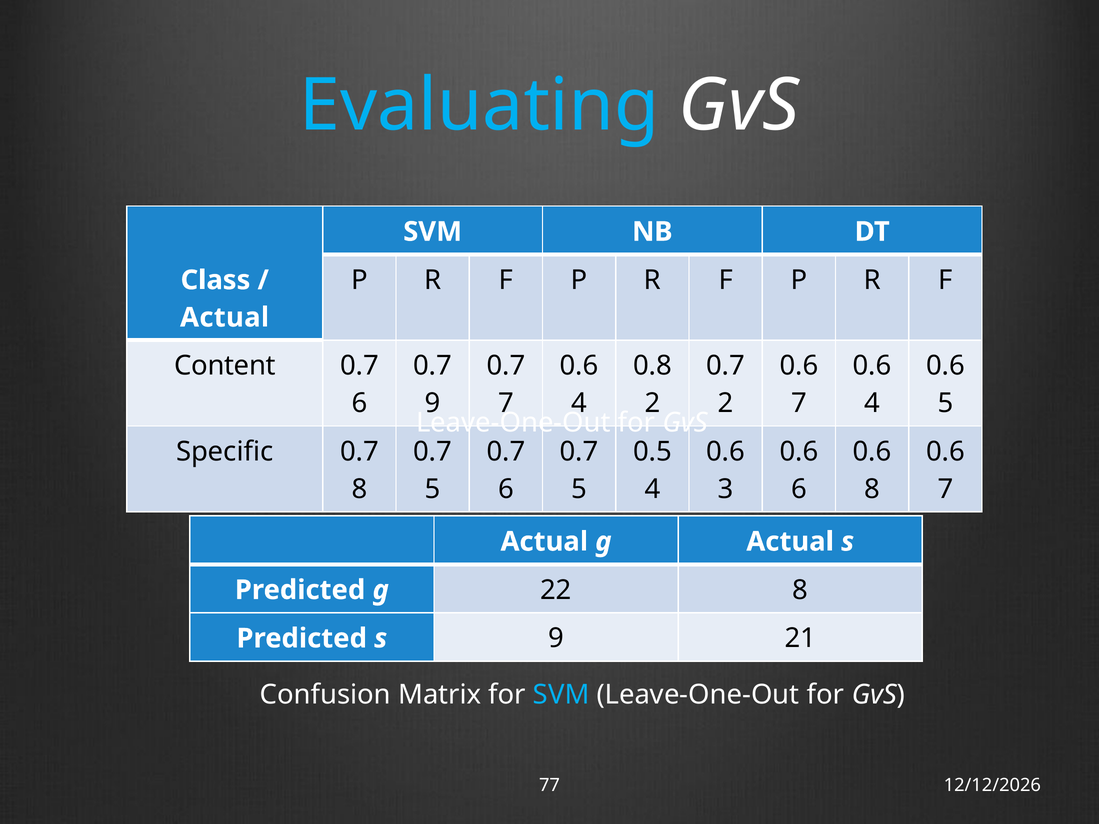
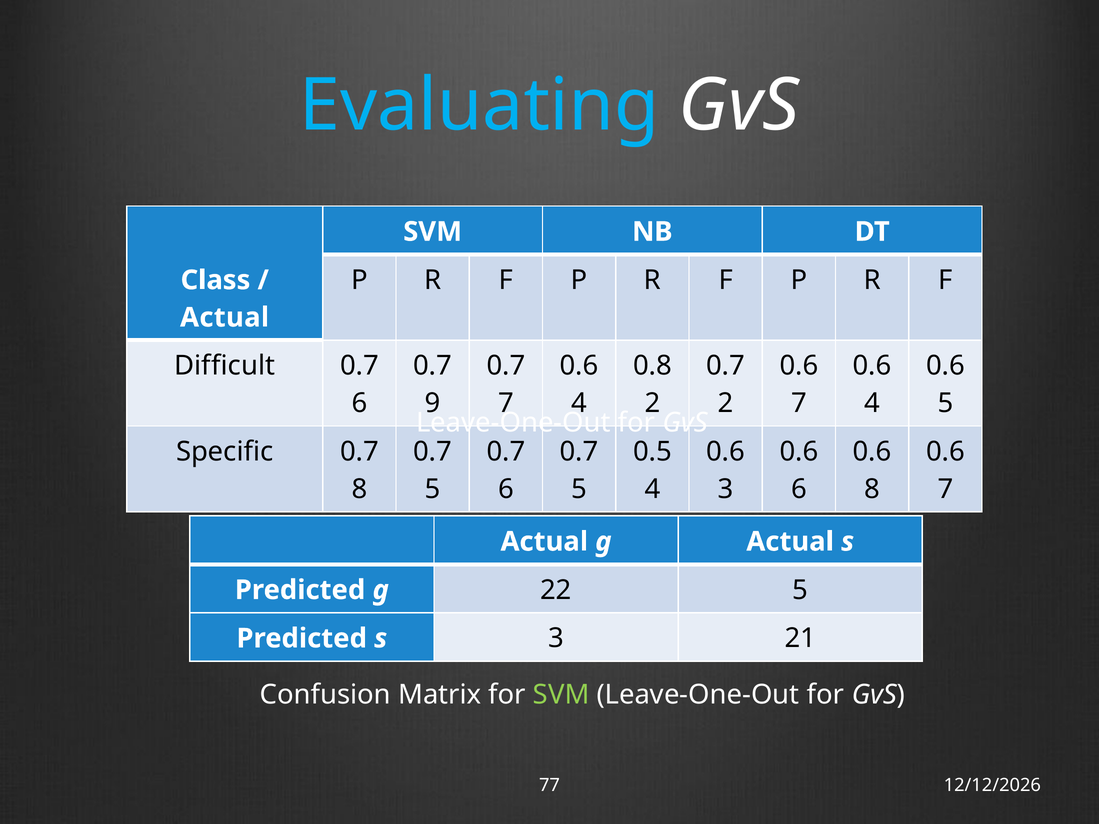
Content: Content -> Difficult
22 8: 8 -> 5
s 9: 9 -> 3
SVM at (561, 695) colour: light blue -> light green
